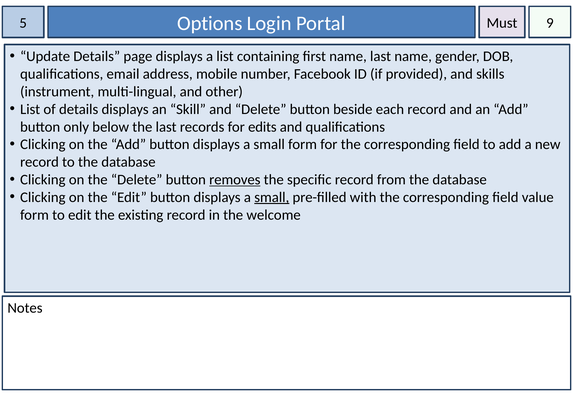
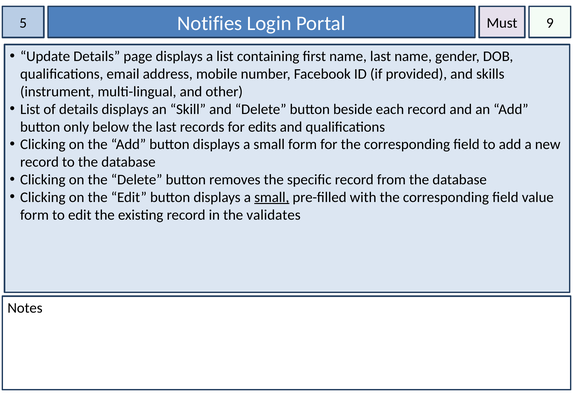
Options: Options -> Notifies
removes underline: present -> none
welcome: welcome -> validates
